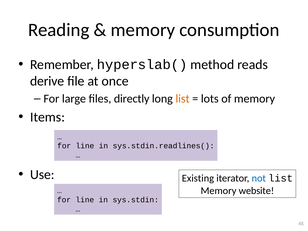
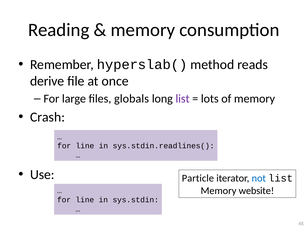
directly: directly -> globals
list at (183, 99) colour: orange -> purple
Items: Items -> Crash
Existing: Existing -> Particle
